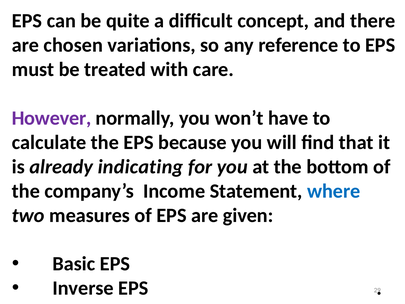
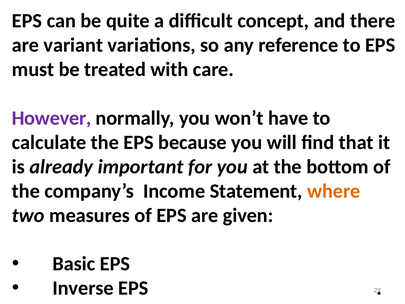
chosen: chosen -> variant
indicating: indicating -> important
where colour: blue -> orange
